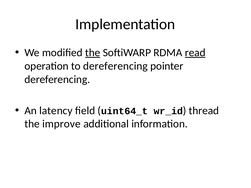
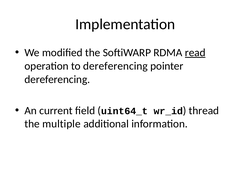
the at (93, 53) underline: present -> none
latency: latency -> current
improve: improve -> multiple
